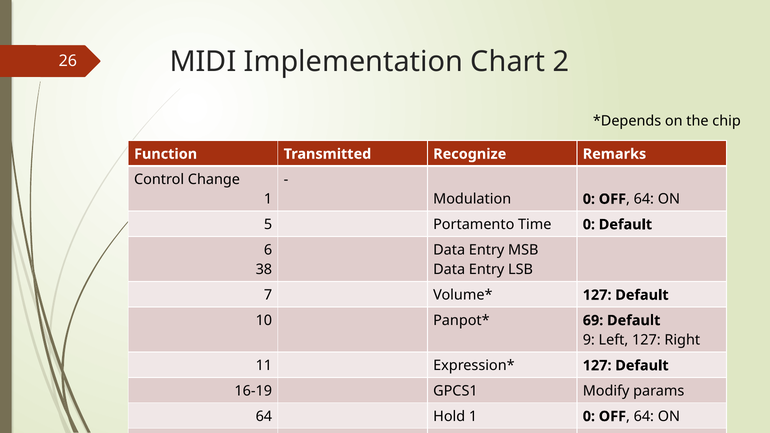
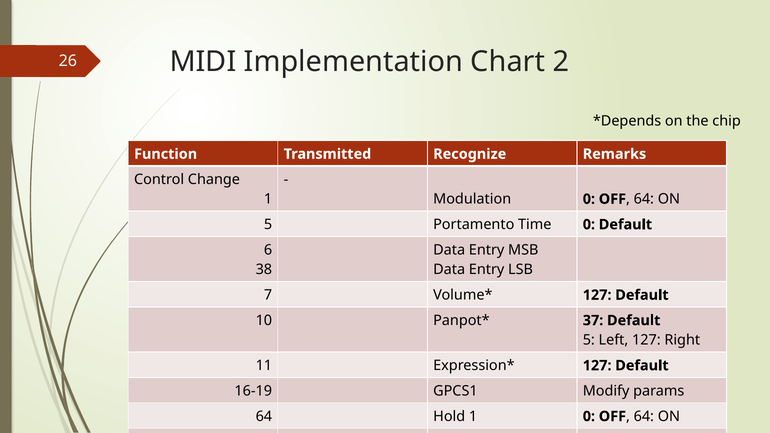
69: 69 -> 37
9 at (589, 340): 9 -> 5
